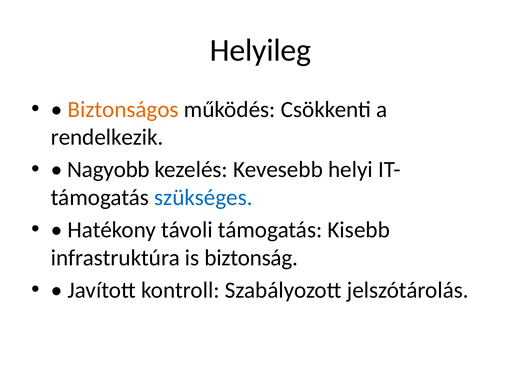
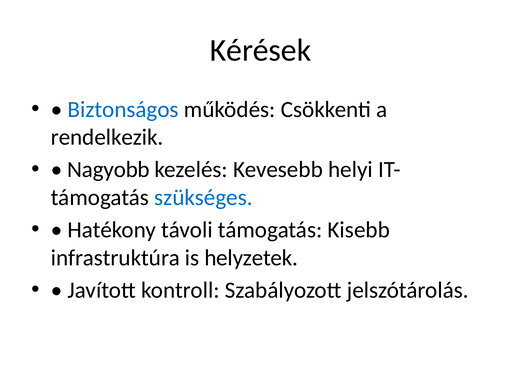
Helyileg: Helyileg -> Kérések
Biztonságos colour: orange -> blue
biztonság: biztonság -> helyzetek
